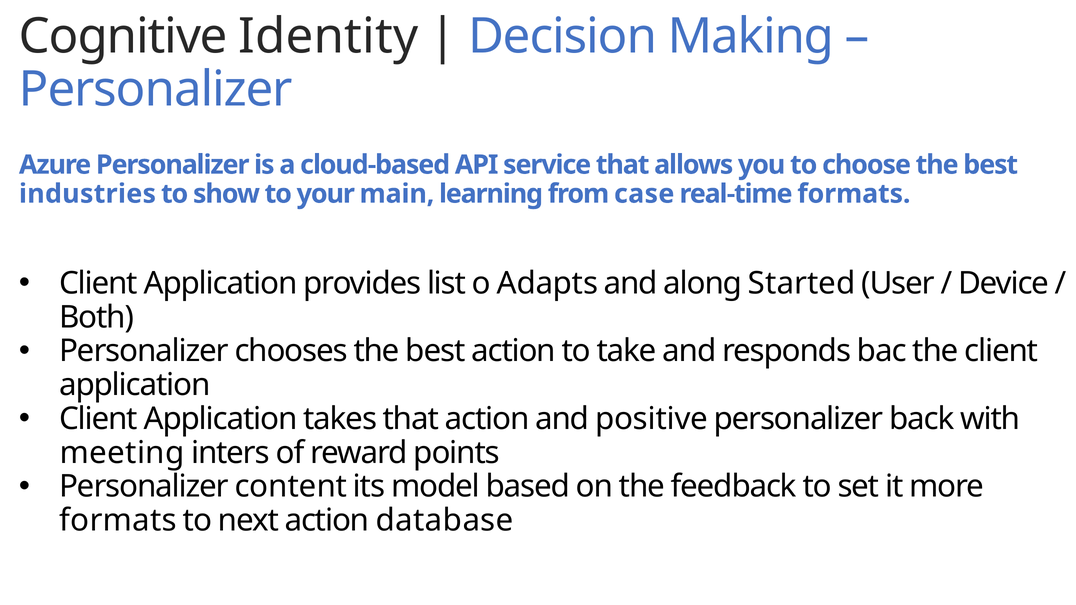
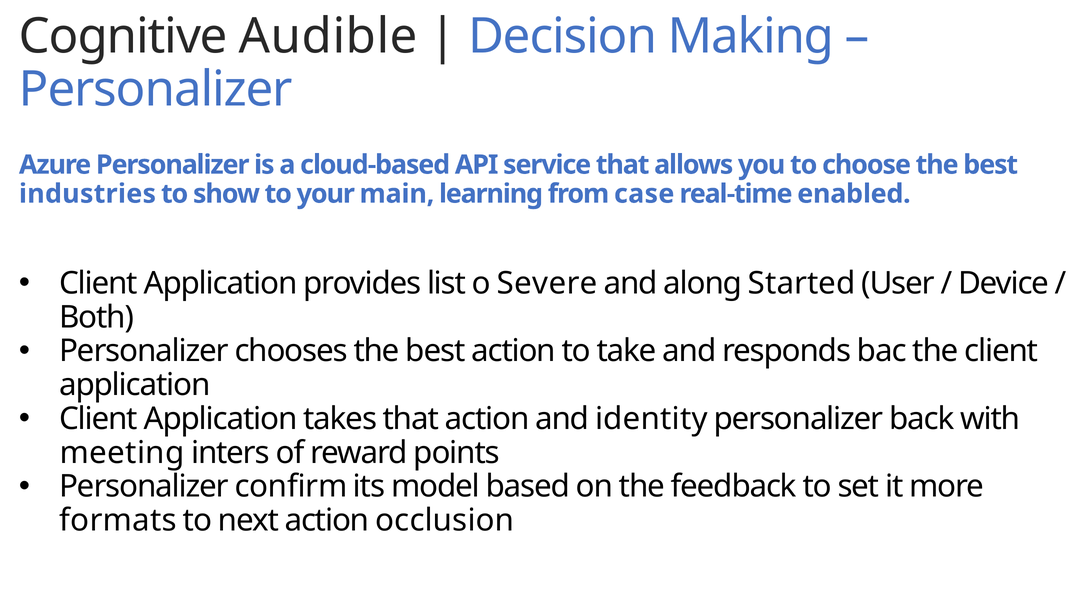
Identity: Identity -> Audible
real-time formats: formats -> enabled
Adapts: Adapts -> Severe
positive: positive -> identity
content: content -> confirm
database: database -> occlusion
